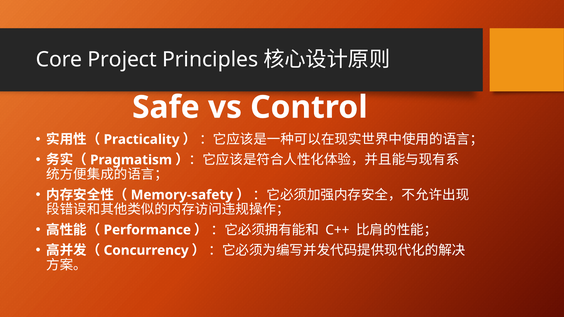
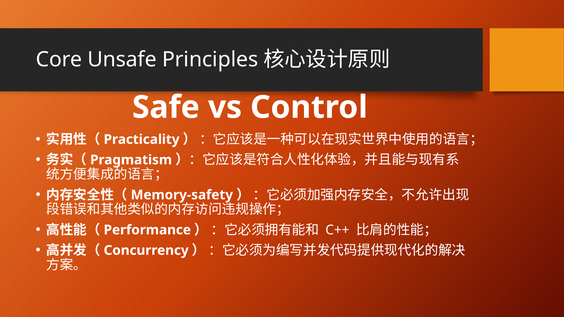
Project: Project -> Unsafe
